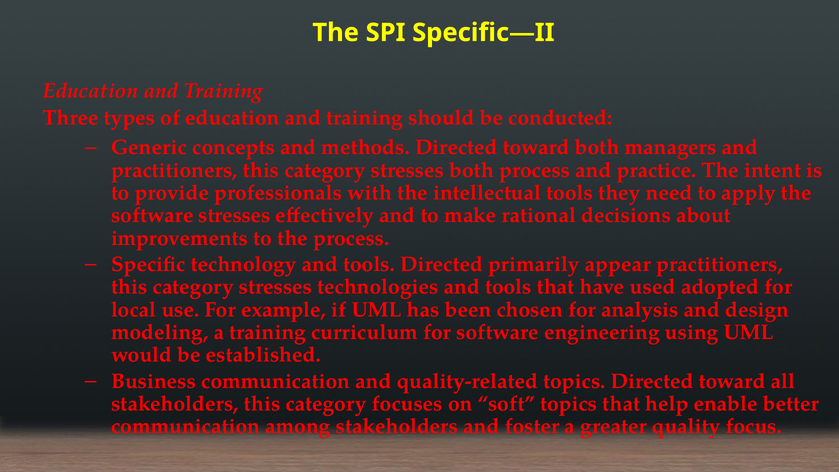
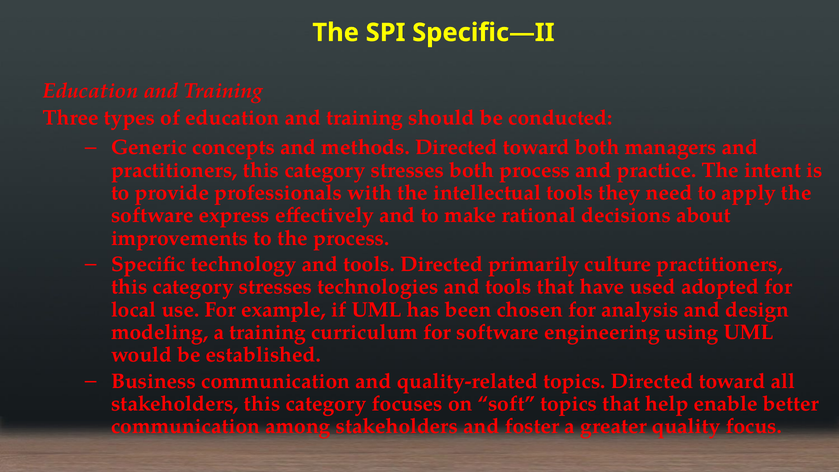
software stresses: stresses -> express
appear: appear -> culture
